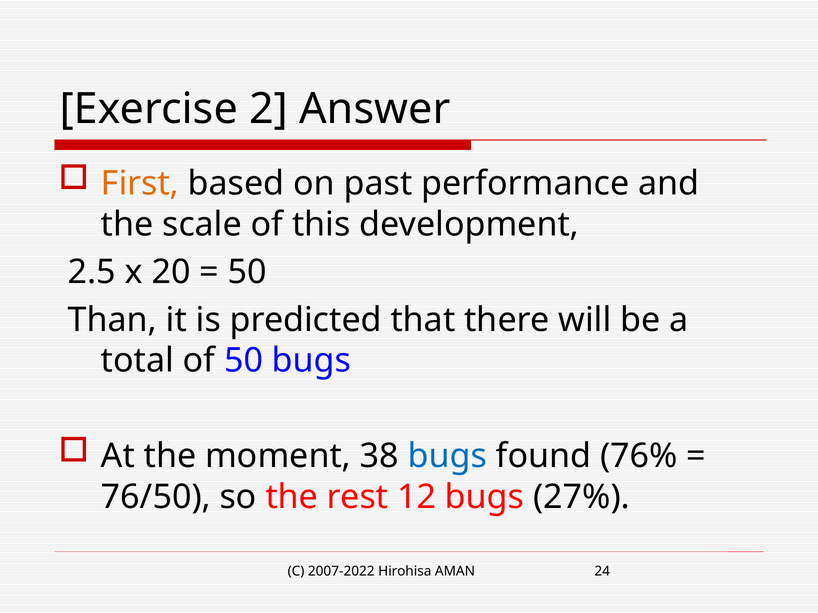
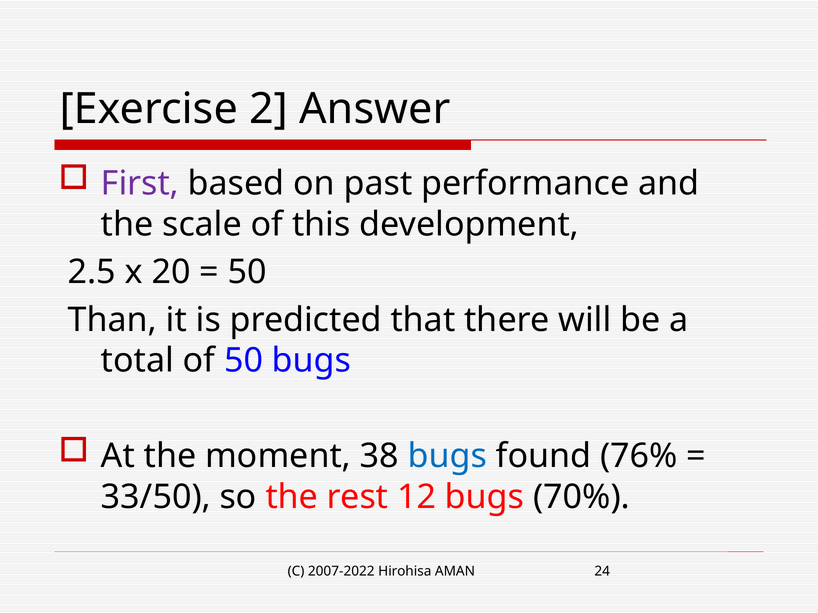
First colour: orange -> purple
76/50: 76/50 -> 33/50
27%: 27% -> 70%
